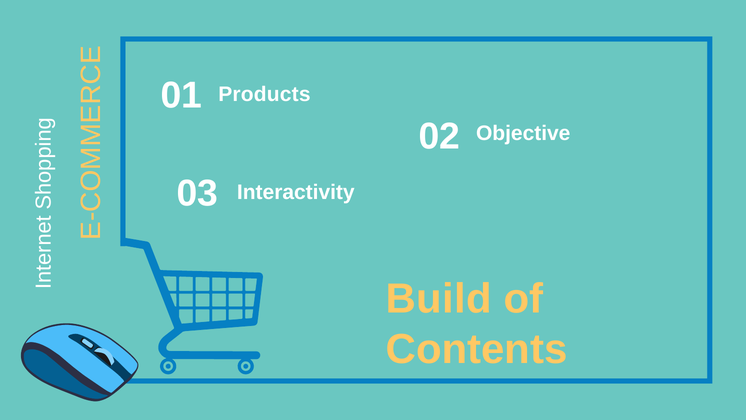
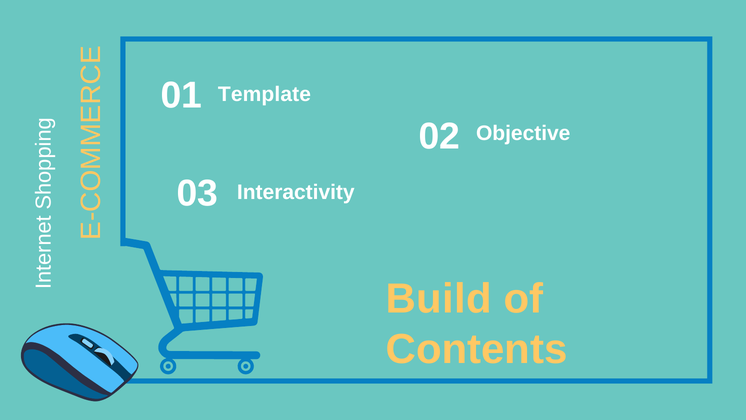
Products: Products -> Template
